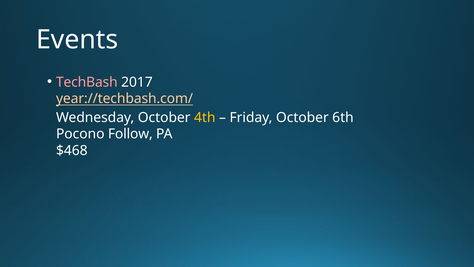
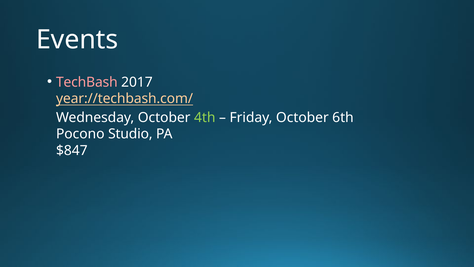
4th colour: yellow -> light green
Follow: Follow -> Studio
$468: $468 -> $847
